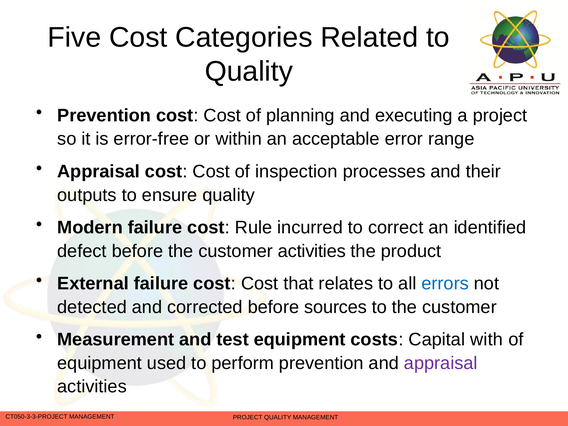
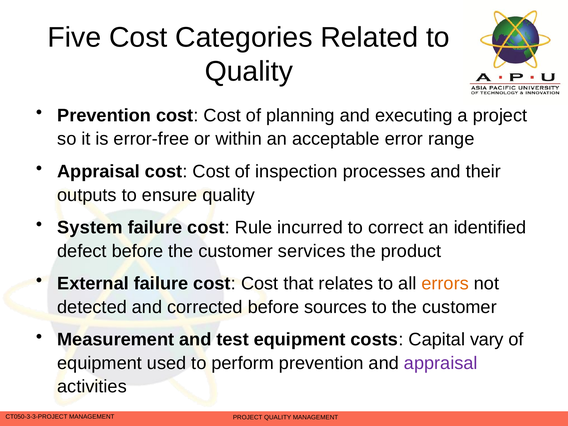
Modern: Modern -> System
customer activities: activities -> services
errors colour: blue -> orange
with: with -> vary
